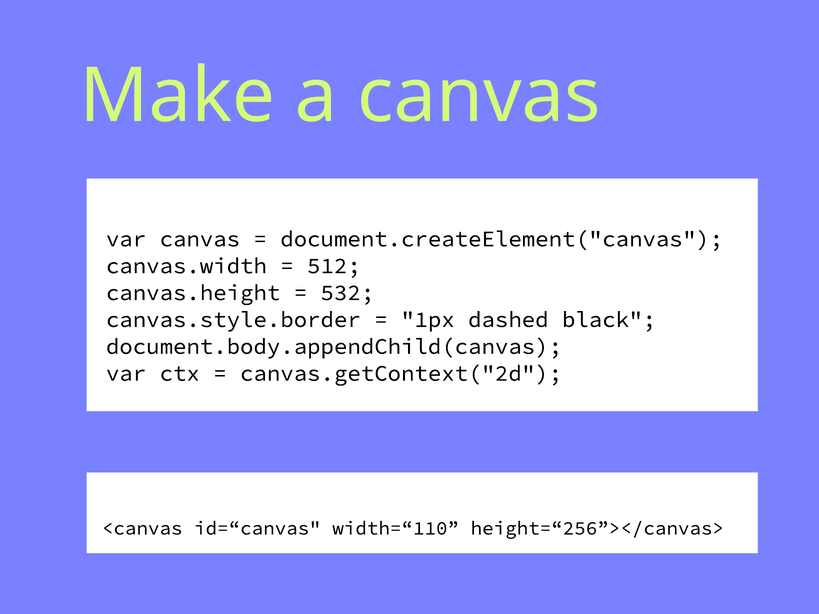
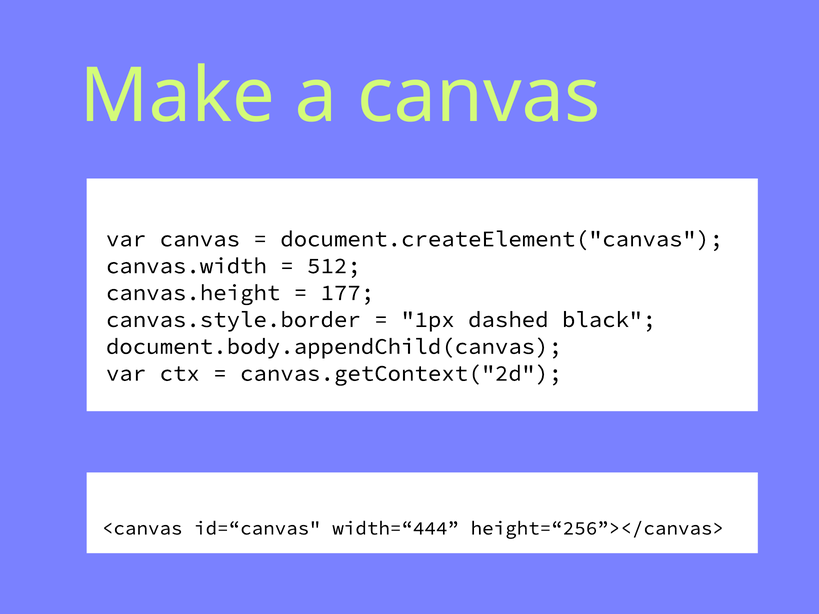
532: 532 -> 177
width=“110: width=“110 -> width=“444
